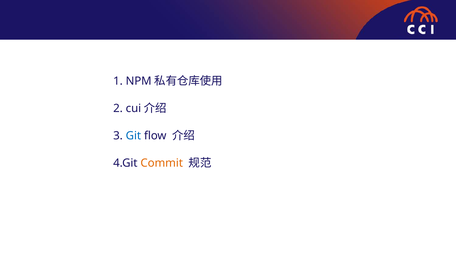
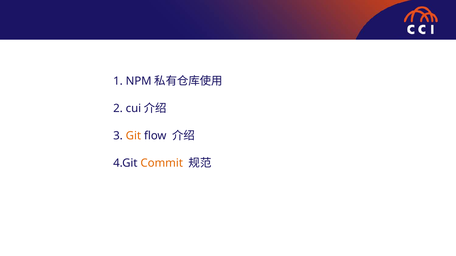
Git colour: blue -> orange
